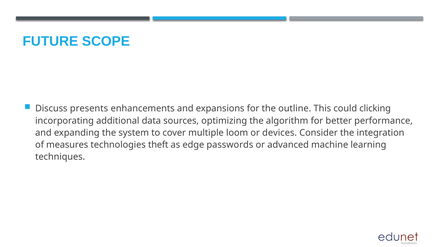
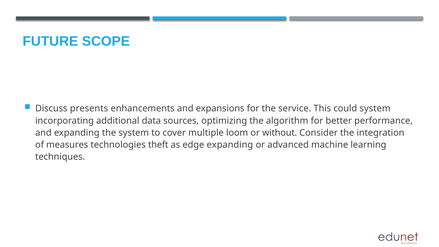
outline: outline -> service
could clicking: clicking -> system
devices: devices -> without
edge passwords: passwords -> expanding
